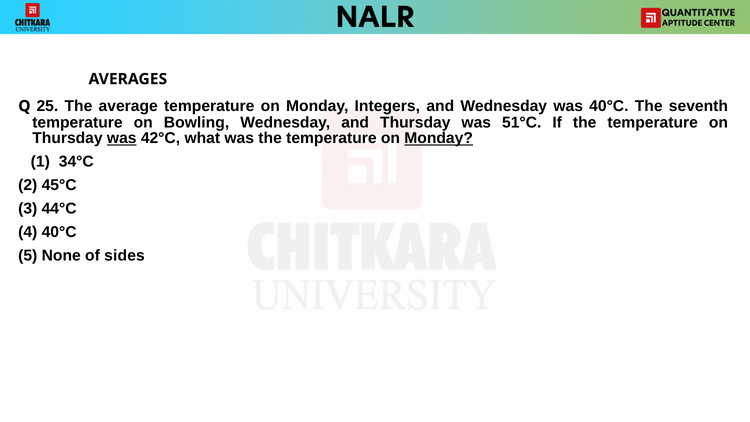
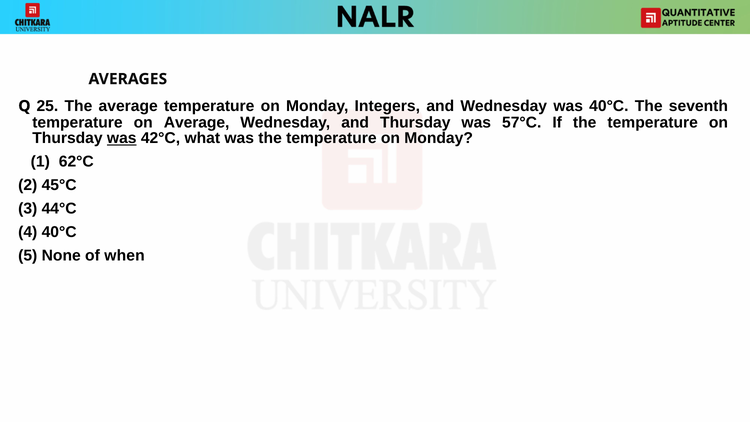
on Bowling: Bowling -> Average
51°C: 51°C -> 57°C
Monday at (439, 138) underline: present -> none
34°C: 34°C -> 62°C
sides: sides -> when
